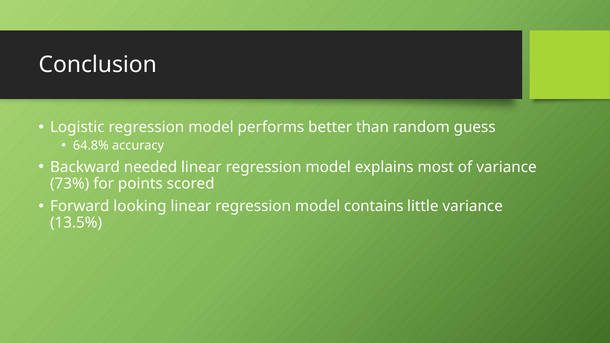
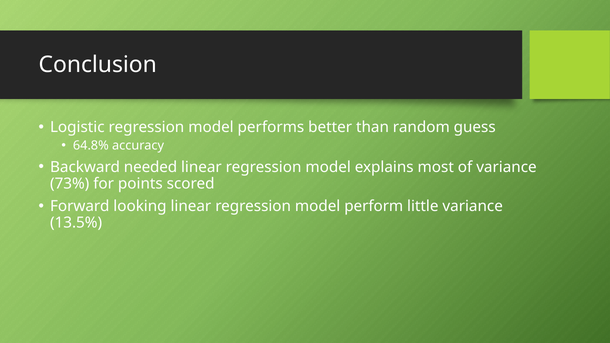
contains: contains -> perform
